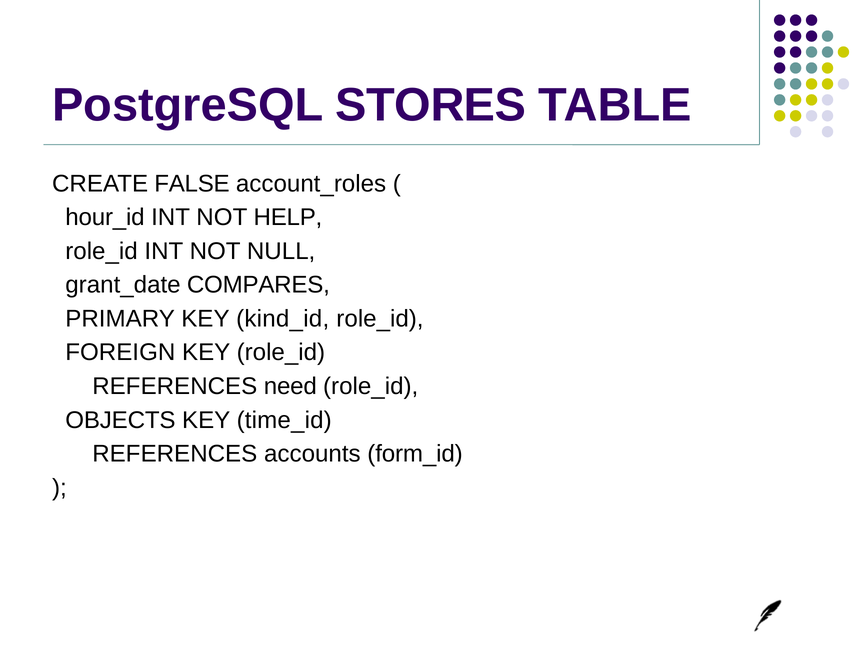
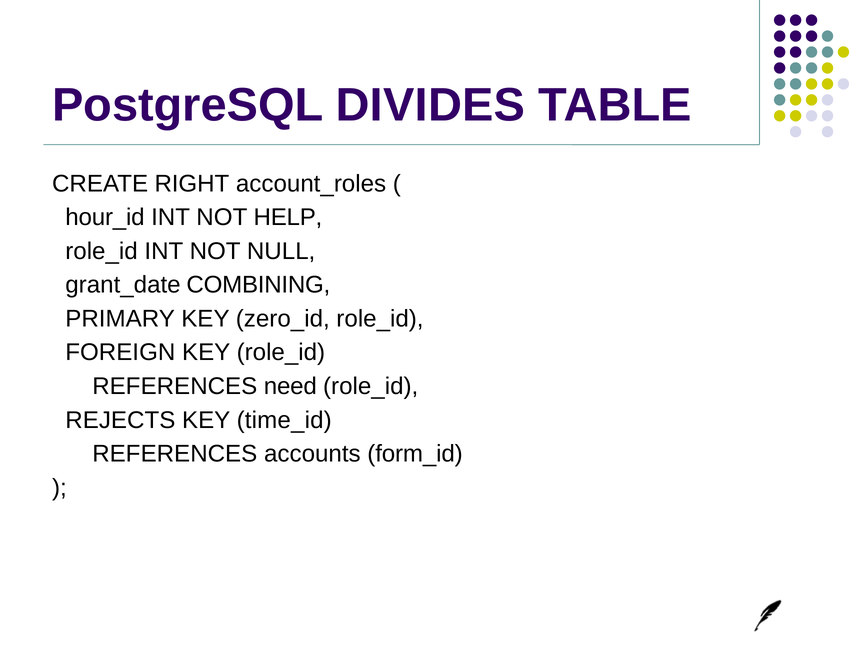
STORES: STORES -> DIVIDES
FALSE: FALSE -> RIGHT
COMPARES: COMPARES -> COMBINING
kind_id: kind_id -> zero_id
OBJECTS: OBJECTS -> REJECTS
